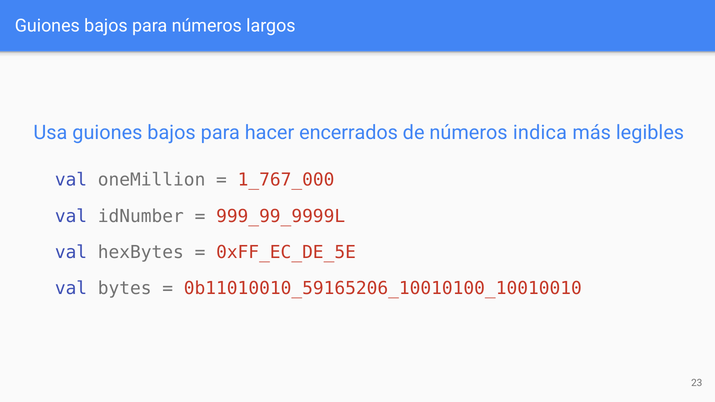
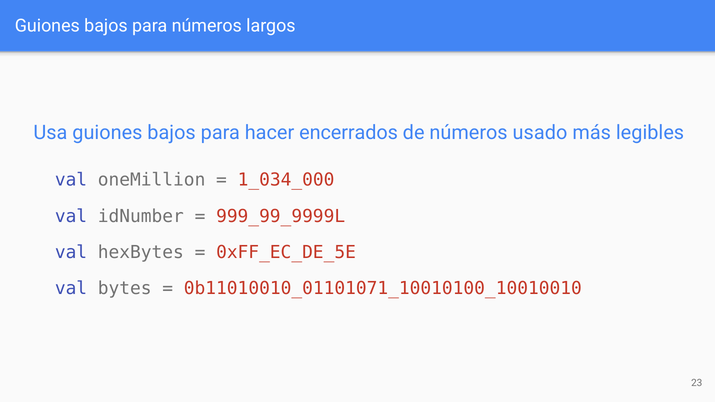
indica: indica -> usado
1_767_000: 1_767_000 -> 1_034_000
0b11010010_59165206_10010100_10010010: 0b11010010_59165206_10010100_10010010 -> 0b11010010_01101071_10010100_10010010
